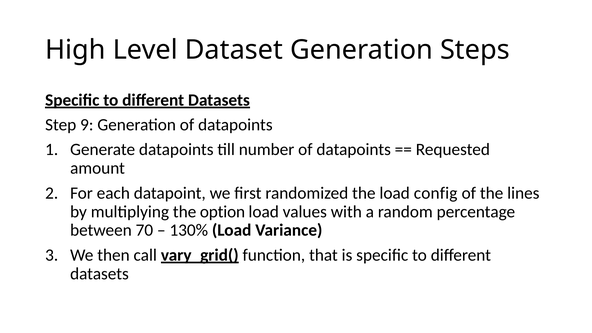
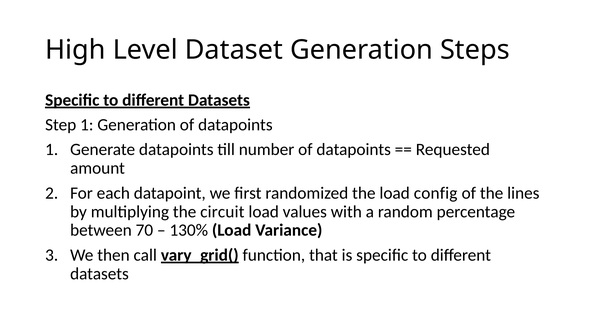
Step 9: 9 -> 1
option: option -> circuit
